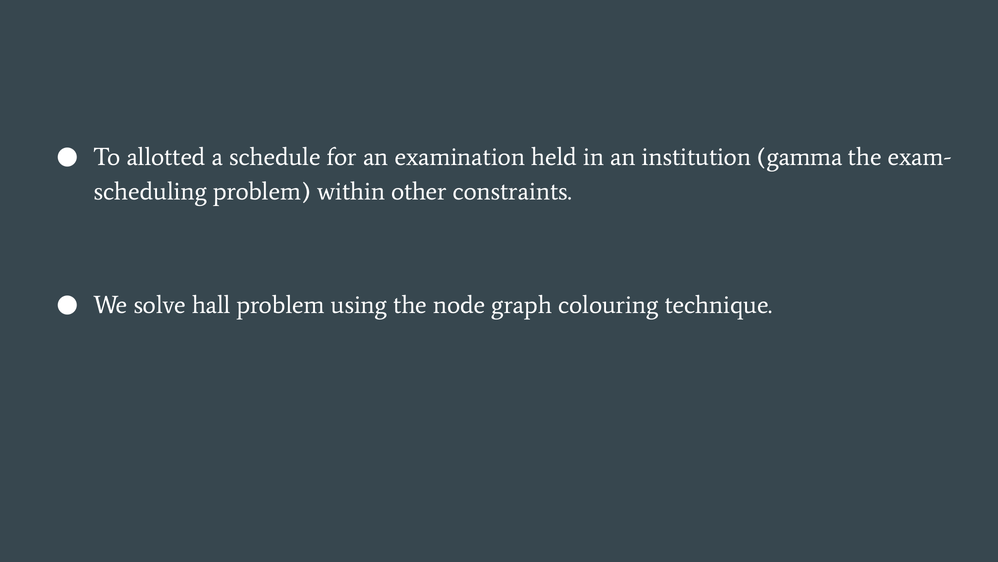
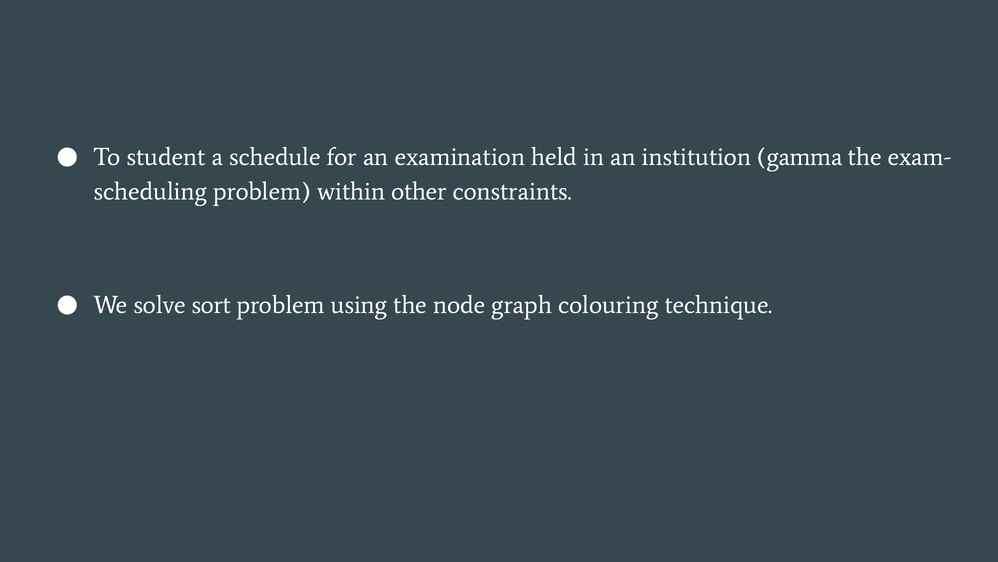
allotted: allotted -> student
hall: hall -> sort
